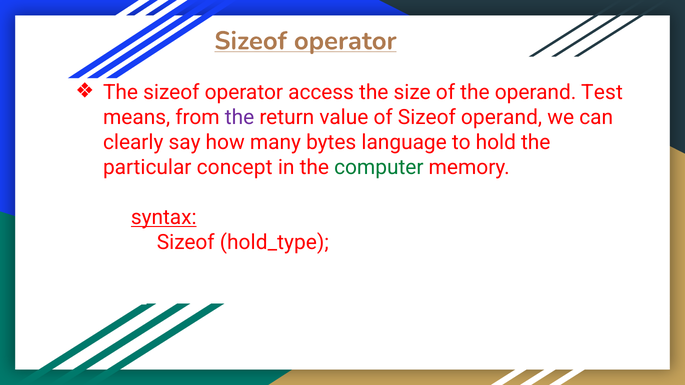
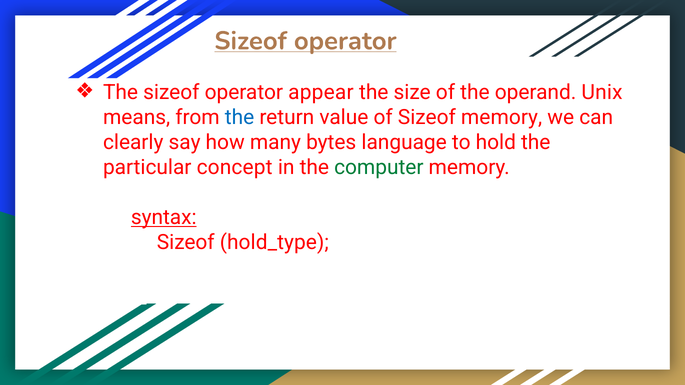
access: access -> appear
Test: Test -> Unix
the at (240, 117) colour: purple -> blue
Sizeof operand: operand -> memory
